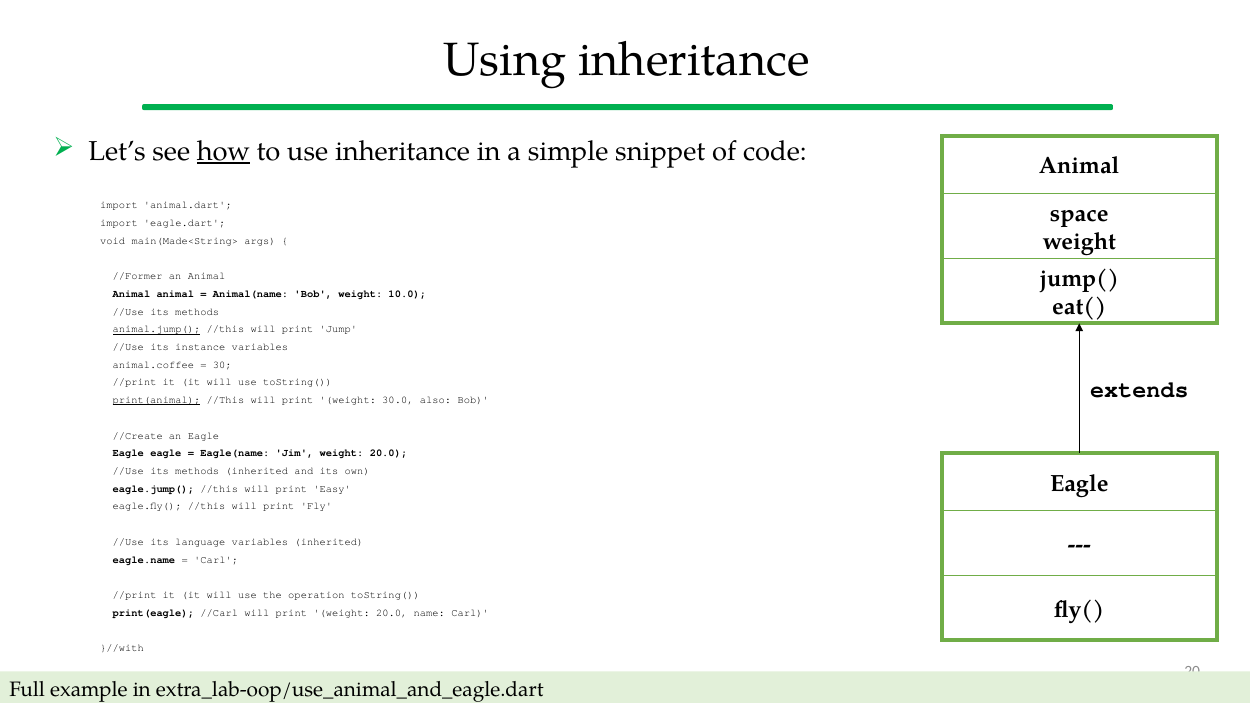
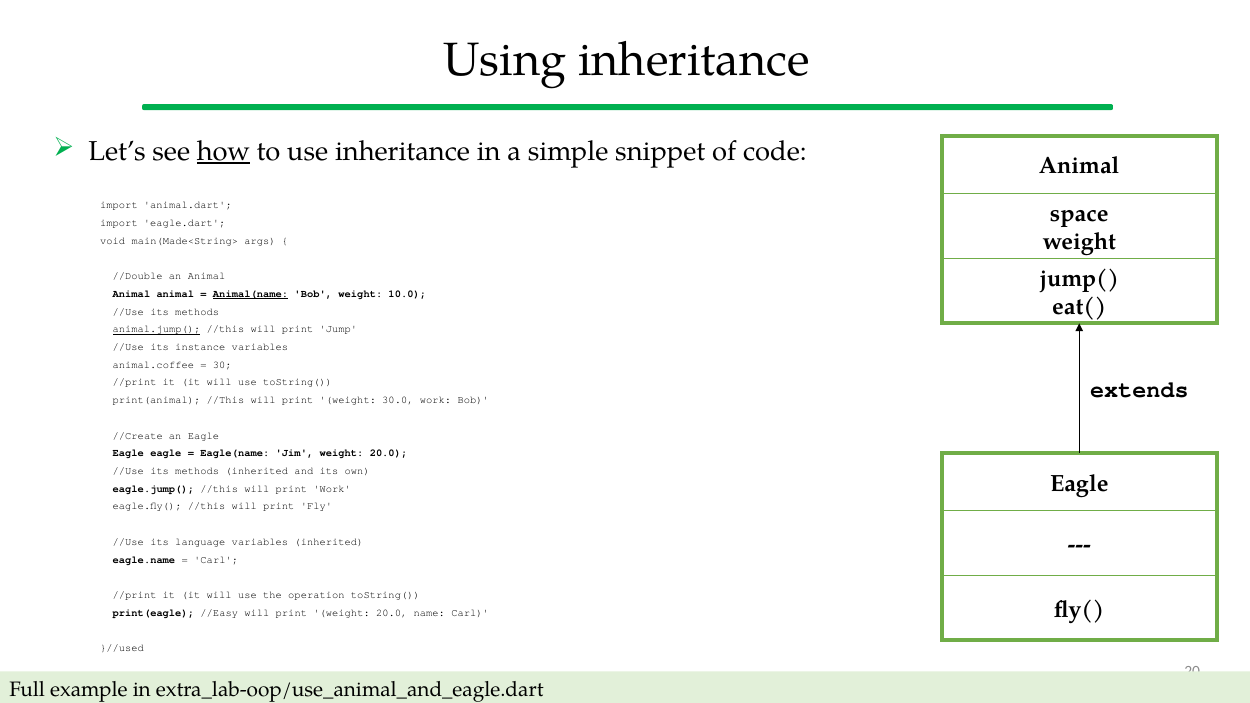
//Former: //Former -> //Double
Animal(name underline: none -> present
print(animal underline: present -> none
30.0 also: also -> work
print Easy: Easy -> Work
//Carl: //Carl -> //Easy
}//with: }//with -> }//used
